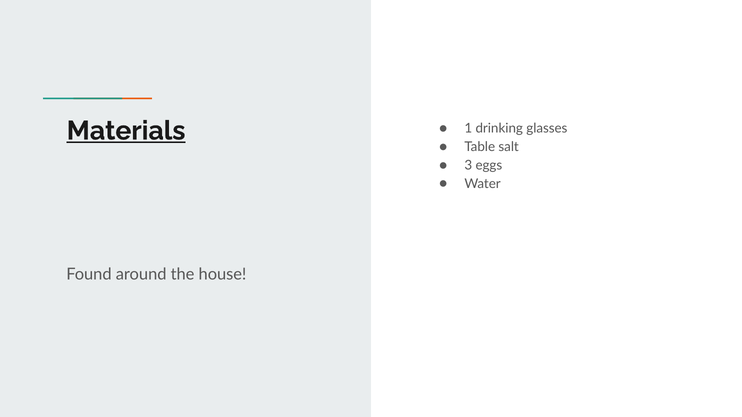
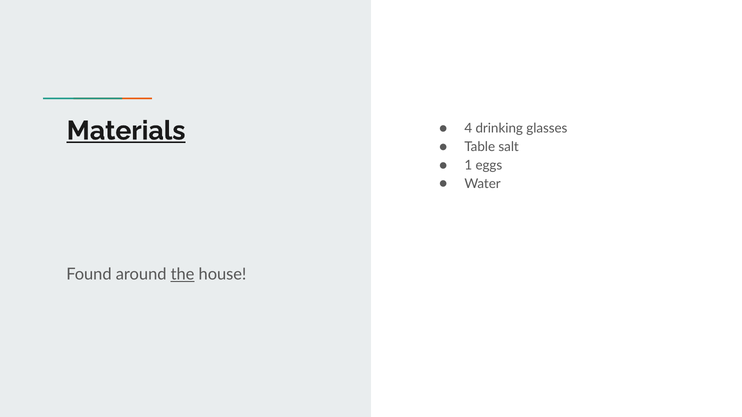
1: 1 -> 4
3: 3 -> 1
the underline: none -> present
